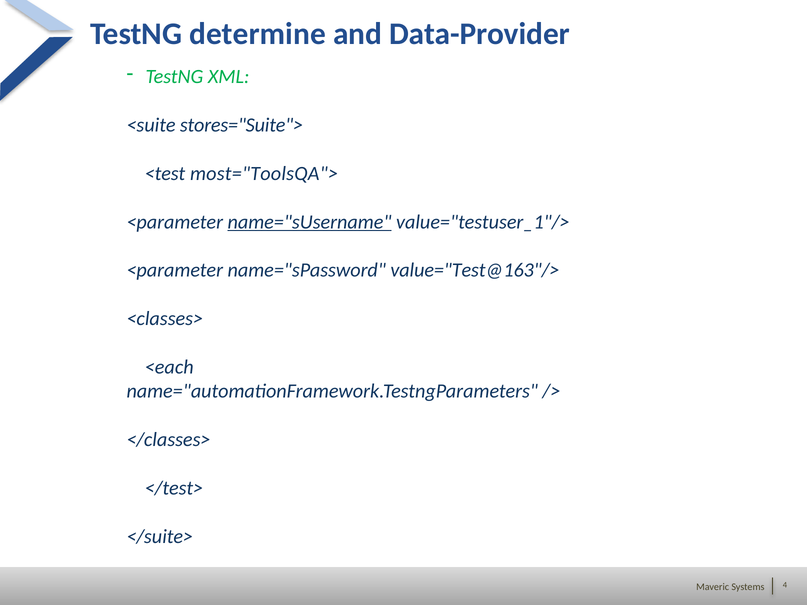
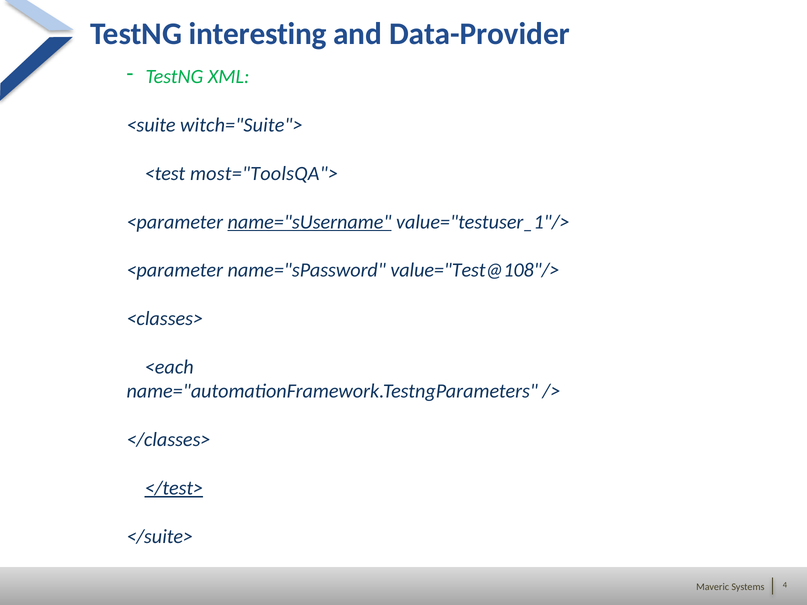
determine: determine -> interesting
stores="Suite">: stores="Suite"> -> witch="Suite">
value="Test@163"/>: value="Test@163"/> -> value="Test@108"/>
</test> underline: none -> present
